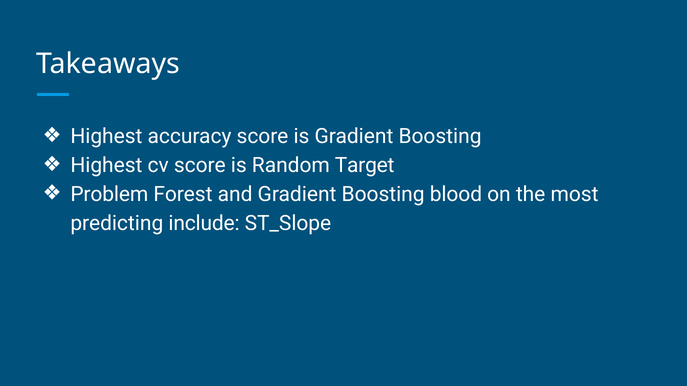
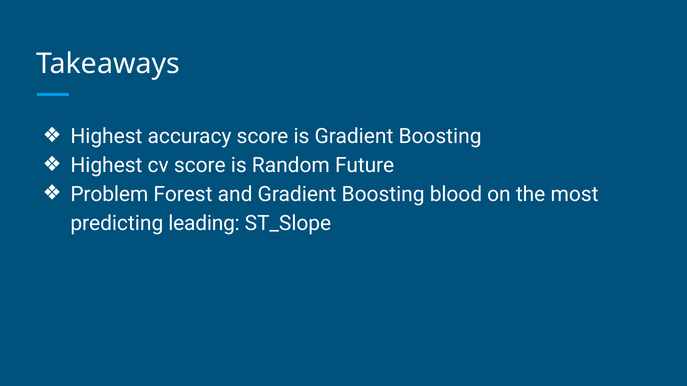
Target: Target -> Future
include: include -> leading
